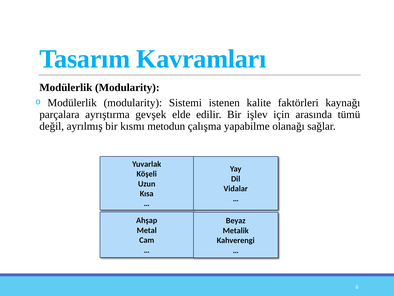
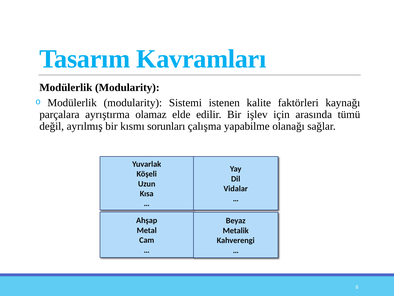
gevşek: gevşek -> olamaz
metodun: metodun -> sorunları
